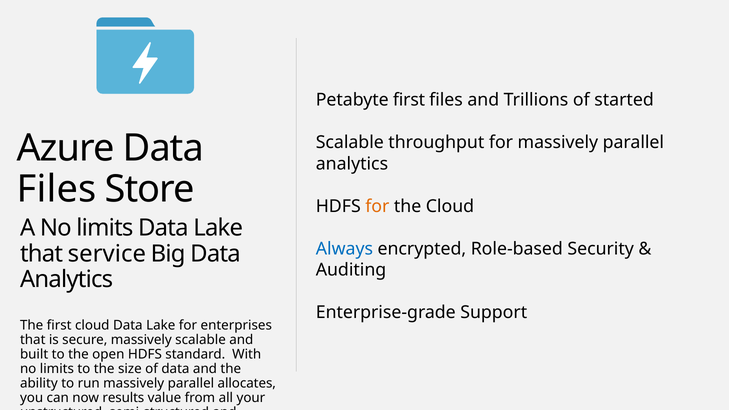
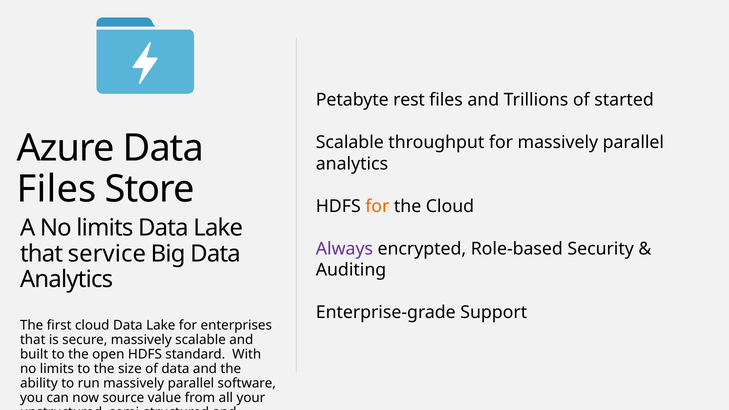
Petabyte first: first -> rest
Always colour: blue -> purple
allocates: allocates -> software
results: results -> source
